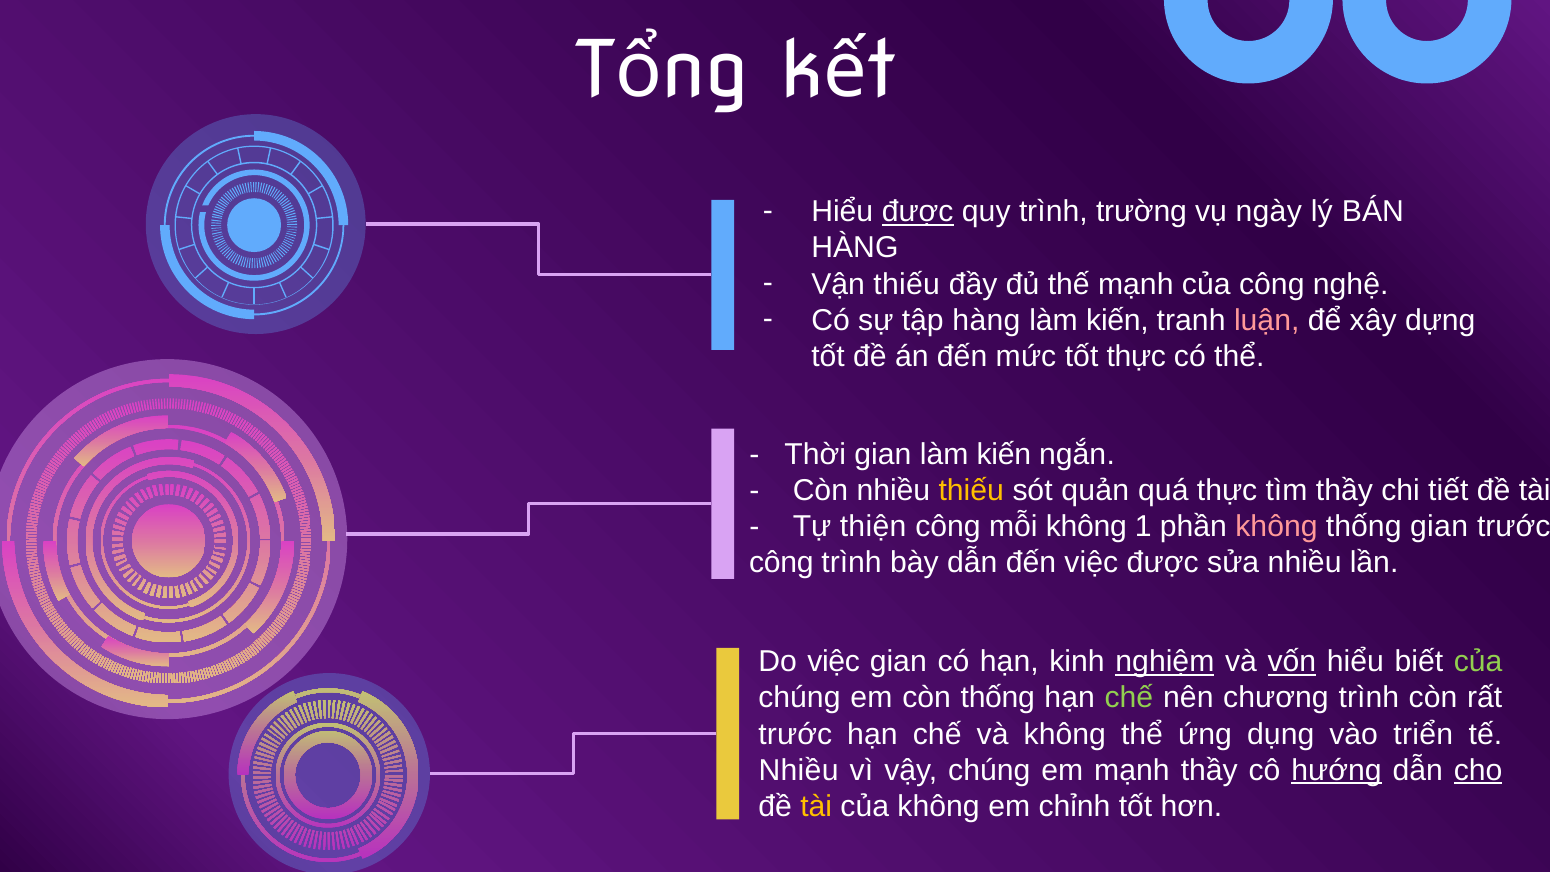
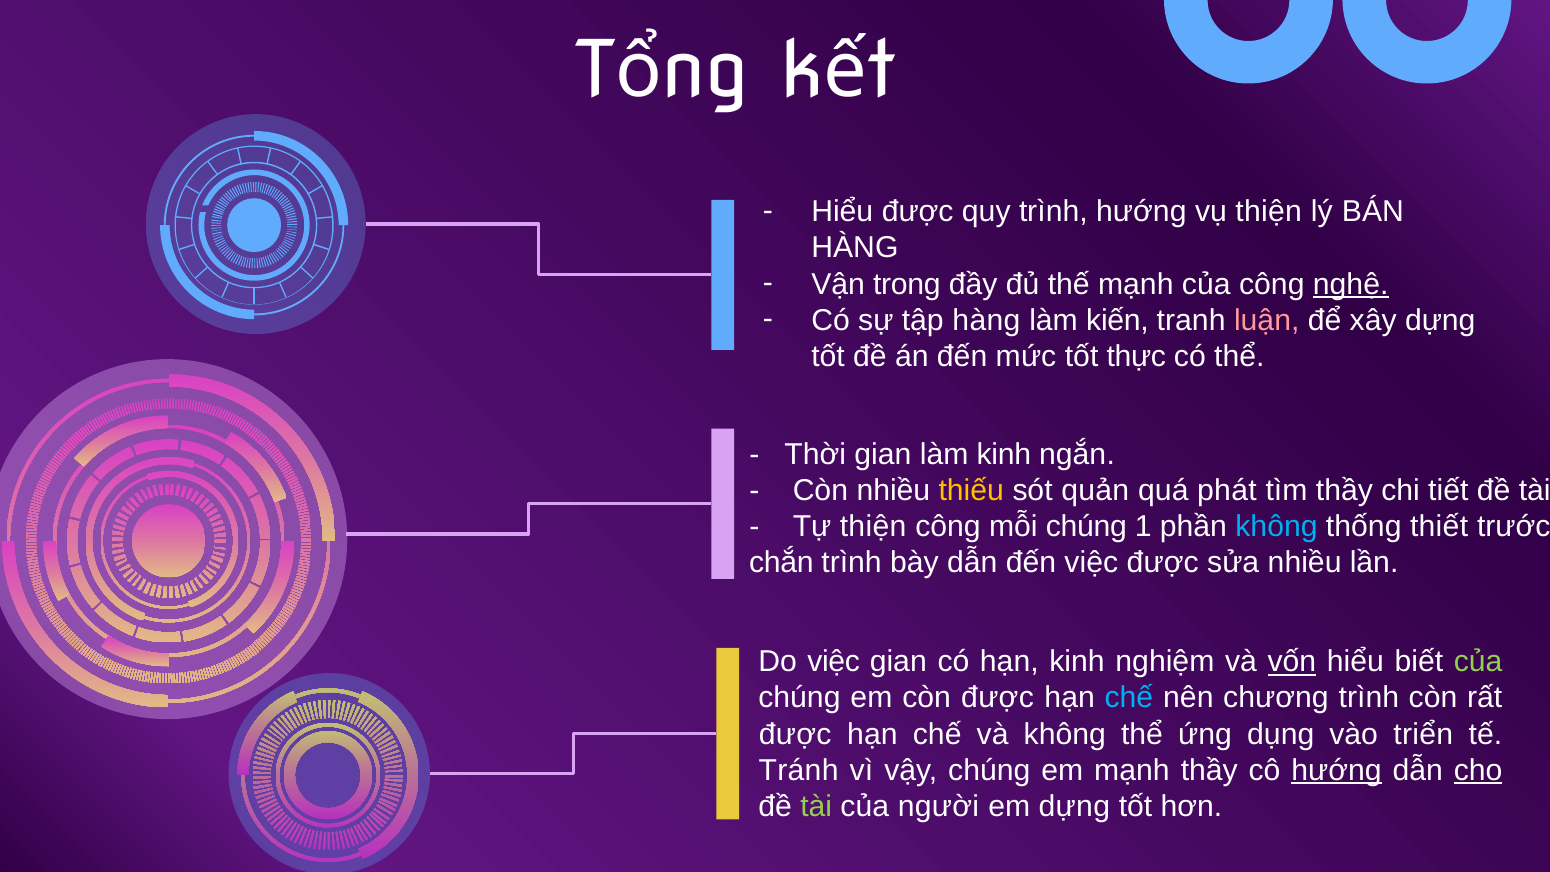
được at (918, 212) underline: present -> none
trình trường: trường -> hướng
vụ ngày: ngày -> thiện
Vận thiếu: thiếu -> trong
nghệ underline: none -> present
gian làm kiến: kiến -> kinh
quá thực: thực -> phát
mỗi không: không -> chúng
không at (1277, 527) colour: pink -> light blue
thống gian: gian -> thiết
công at (781, 563): công -> chắn
nghiệm underline: present -> none
còn thống: thống -> được
chế at (1129, 698) colour: light green -> light blue
trước at (795, 734): trước -> được
Nhiều at (799, 770): Nhiều -> Tránh
tài at (816, 806) colour: yellow -> light green
của không: không -> người
em chỉnh: chỉnh -> dựng
